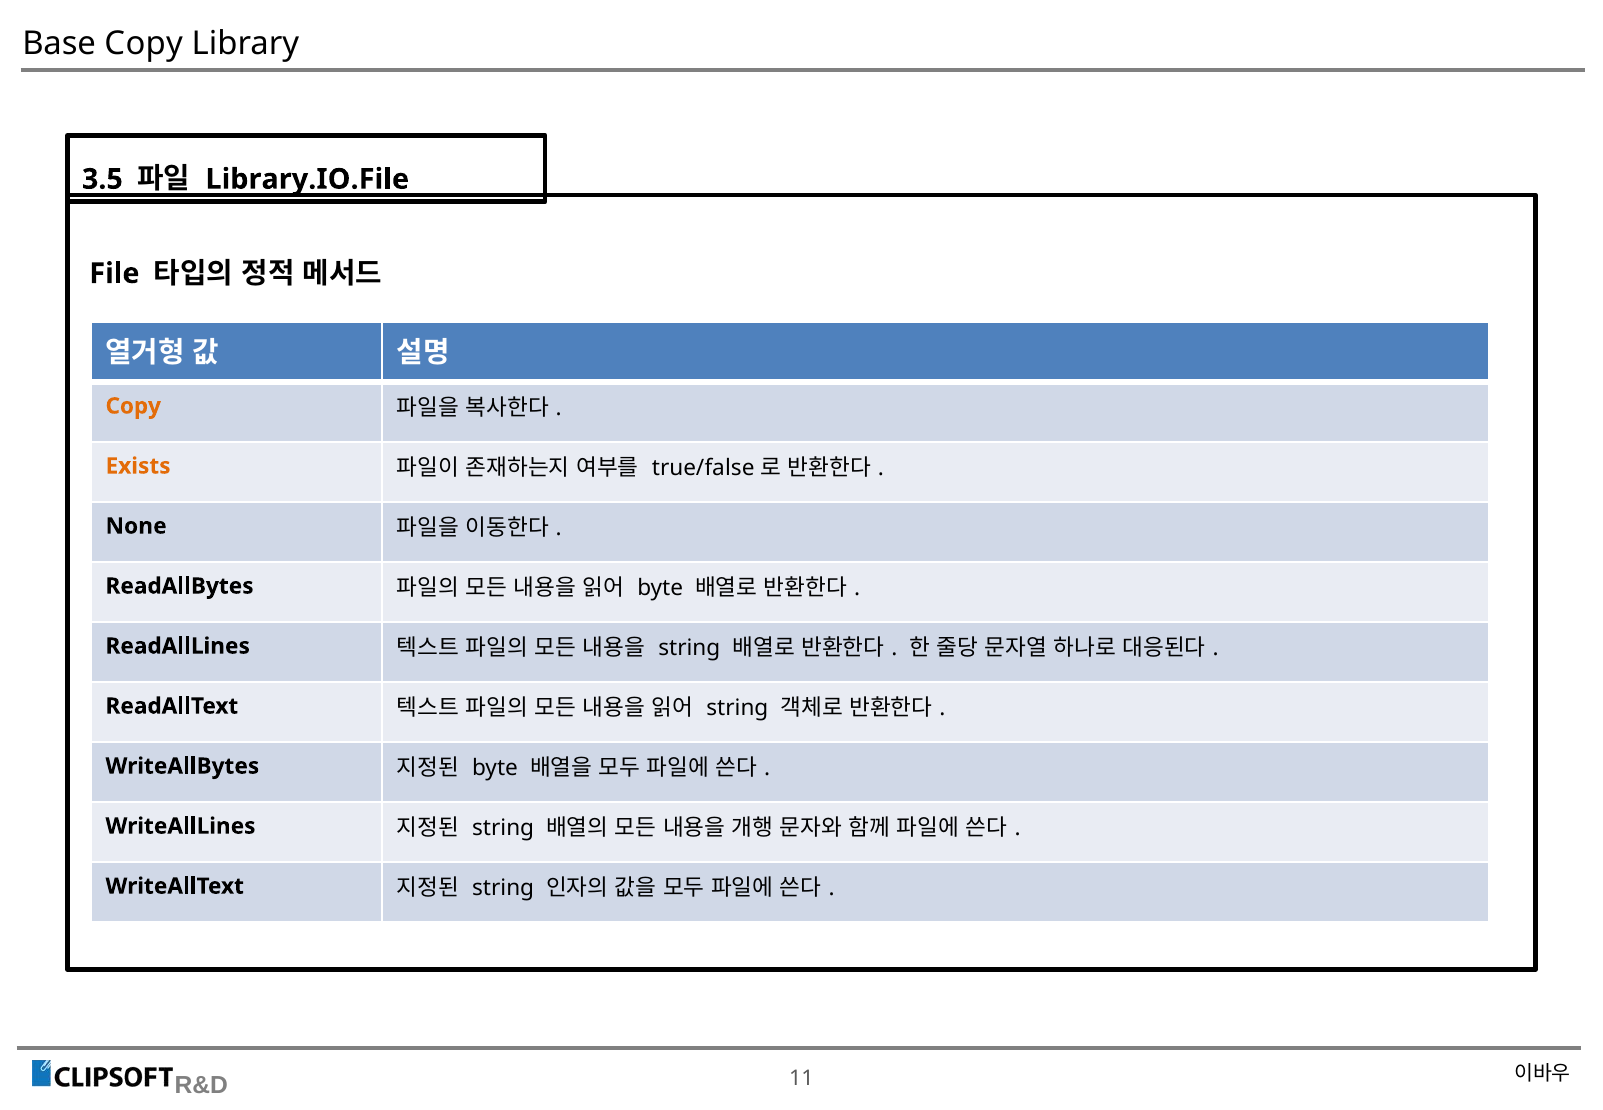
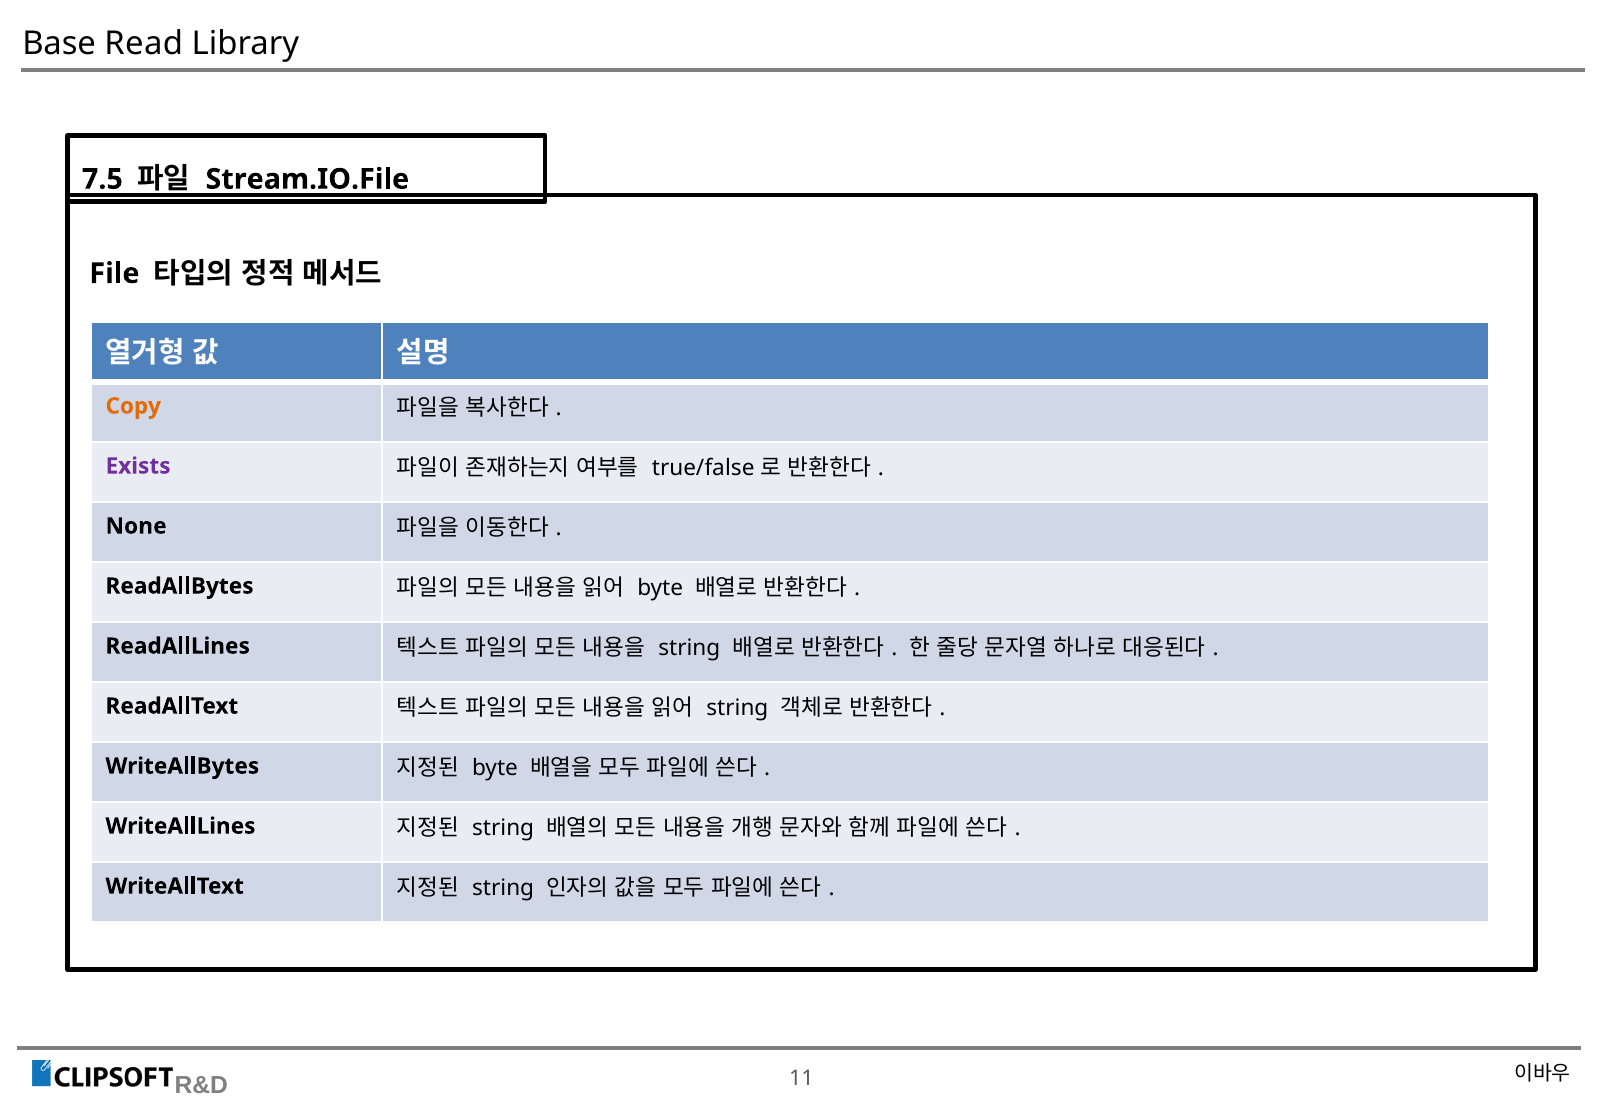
Base Copy: Copy -> Read
3.5: 3.5 -> 7.5
Library.IO.File: Library.IO.File -> Stream.IO.File
Exists colour: orange -> purple
